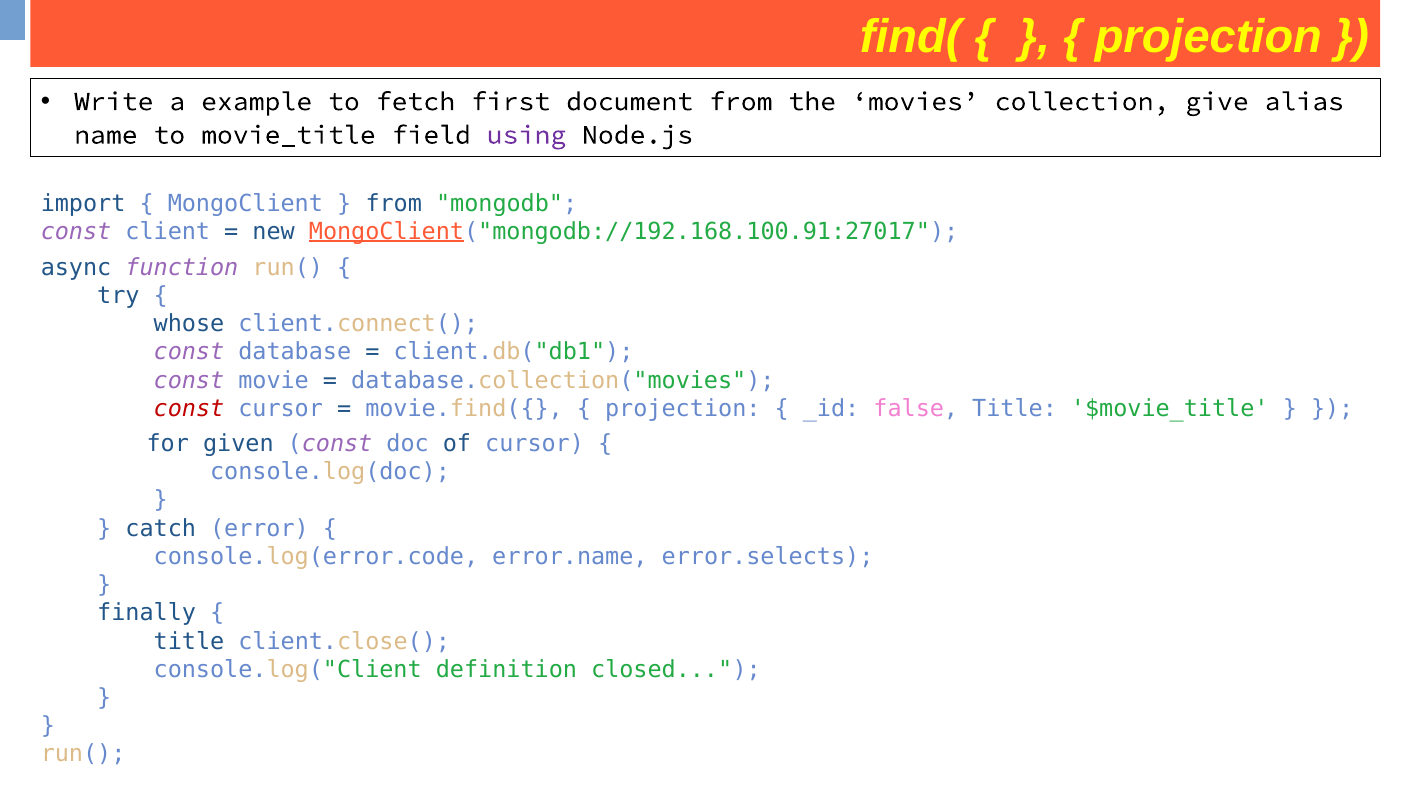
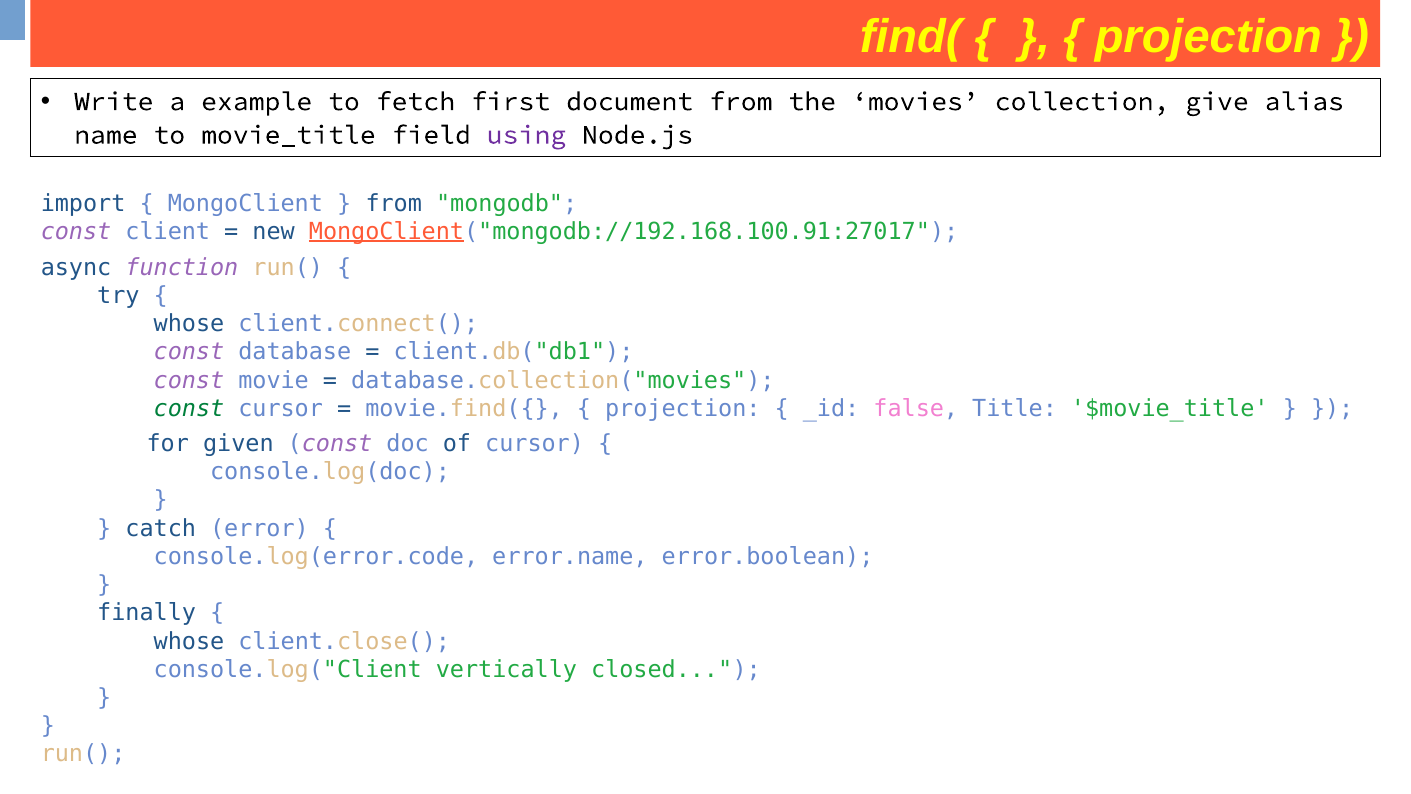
const at (189, 408) colour: red -> green
error.selects: error.selects -> error.boolean
title at (189, 641): title -> whose
definition: definition -> vertically
